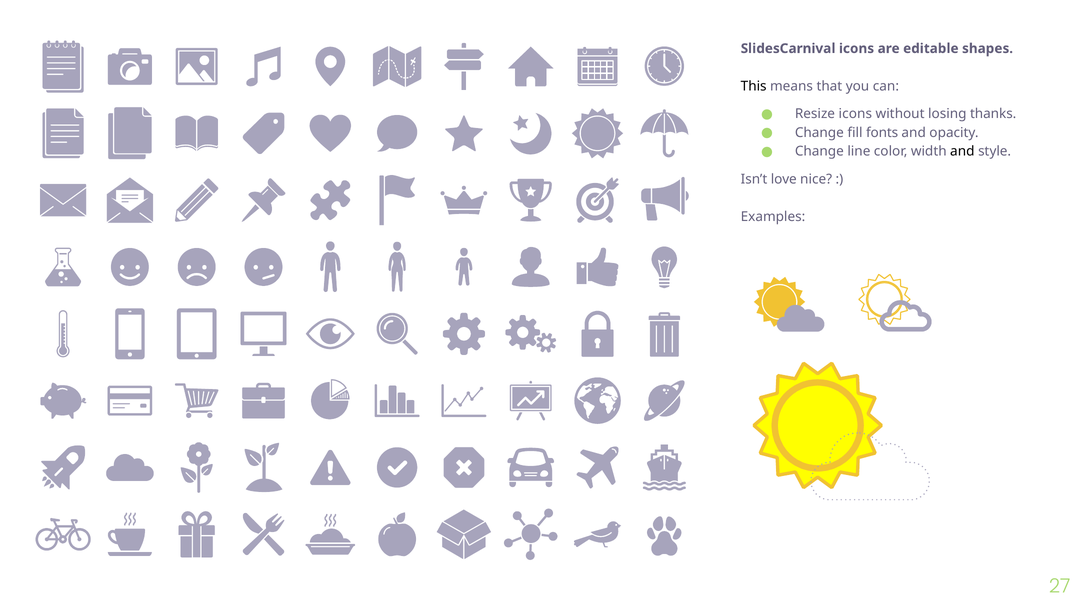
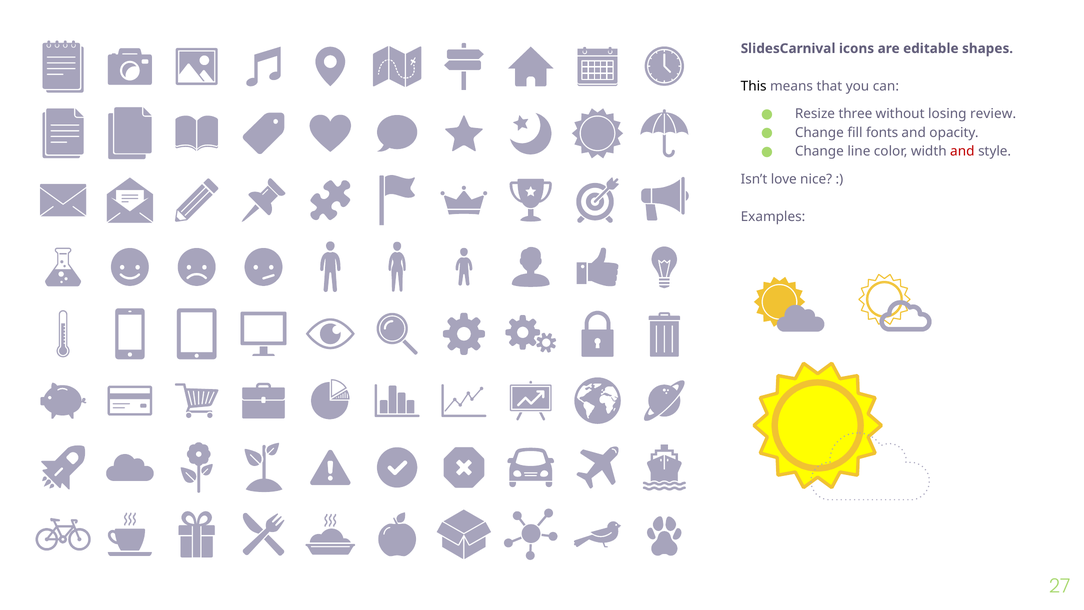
Resize icons: icons -> three
thanks: thanks -> review
and at (962, 151) colour: black -> red
